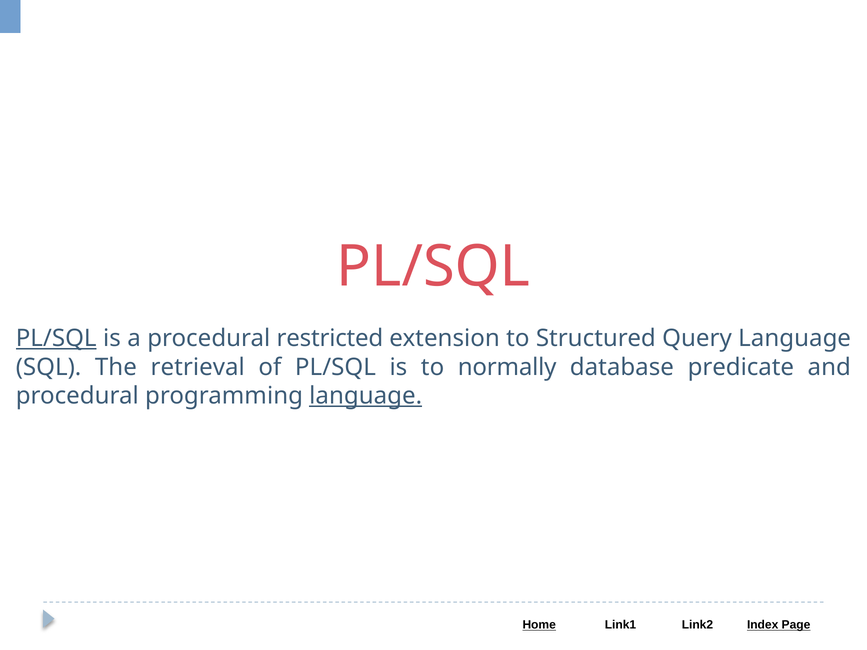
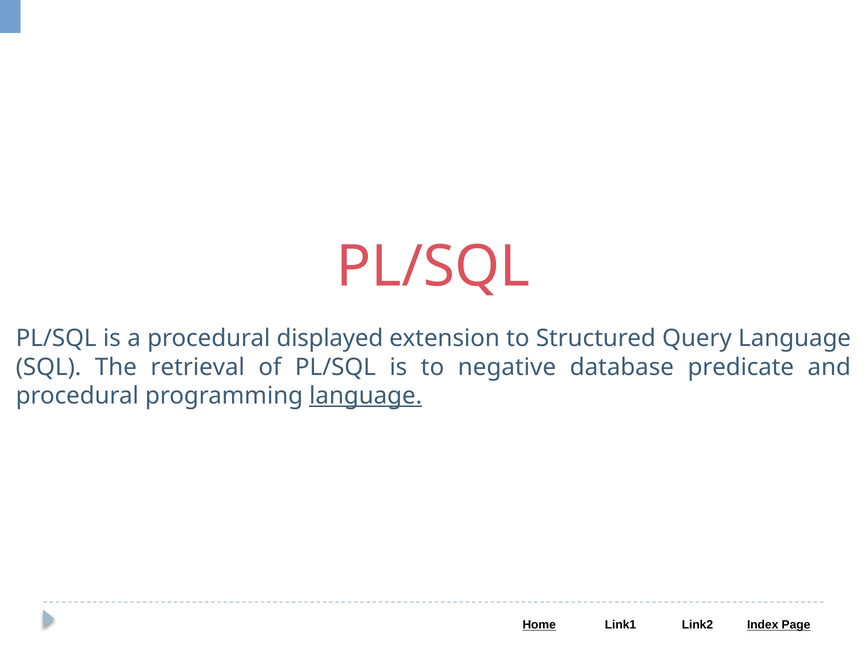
PL/SQL at (56, 338) underline: present -> none
restricted: restricted -> displayed
normally: normally -> negative
